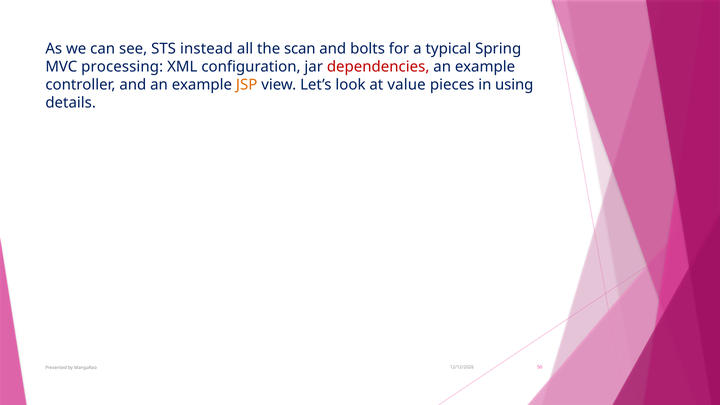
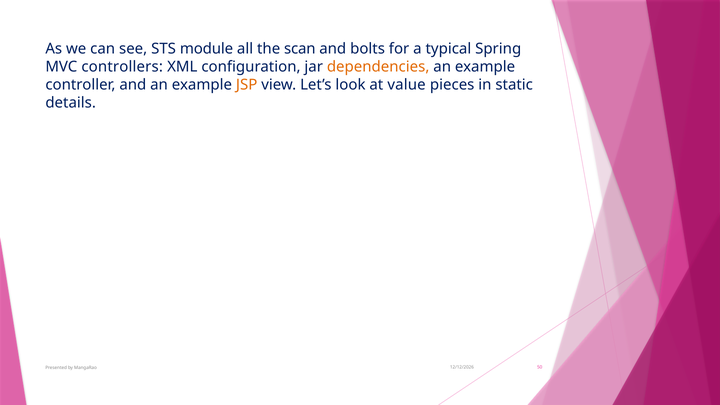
instead: instead -> module
processing: processing -> controllers
dependencies colour: red -> orange
using: using -> static
